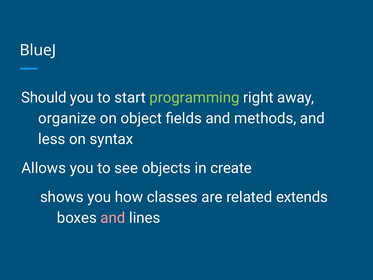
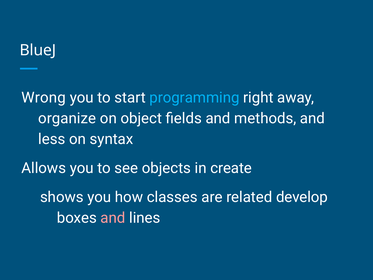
Should: Should -> Wrong
programming colour: light green -> light blue
extends: extends -> develop
